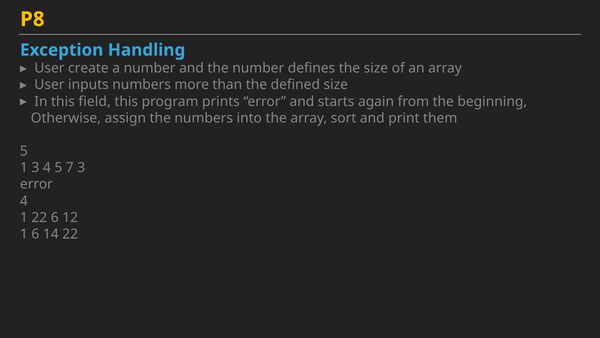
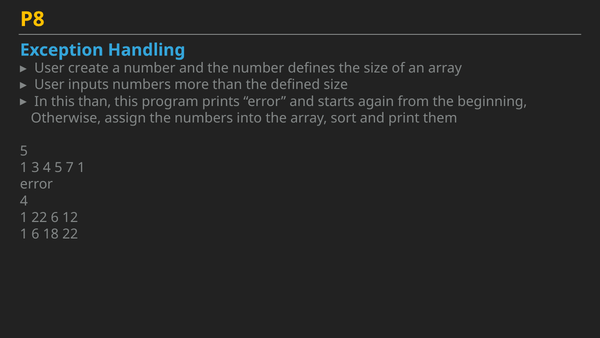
this field: field -> than
7 3: 3 -> 1
14: 14 -> 18
